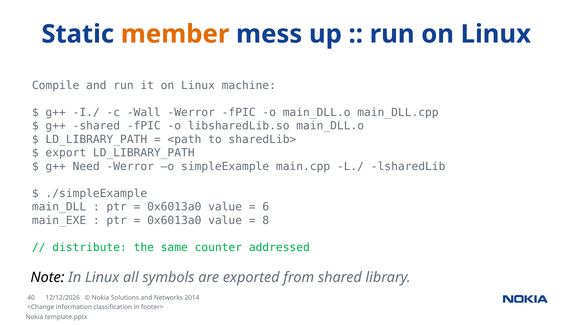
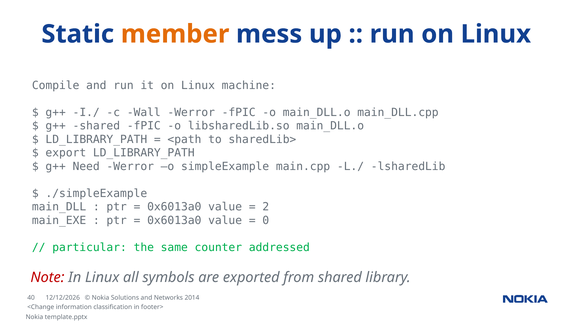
6: 6 -> 2
8: 8 -> 0
distribute: distribute -> particular
Note colour: black -> red
